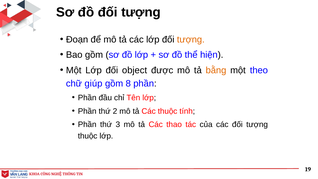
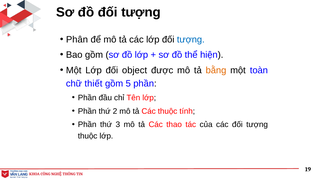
Đoạn: Đoạn -> Phân
tượng at (191, 39) colour: orange -> blue
theo: theo -> toàn
giúp: giúp -> thiết
8: 8 -> 5
